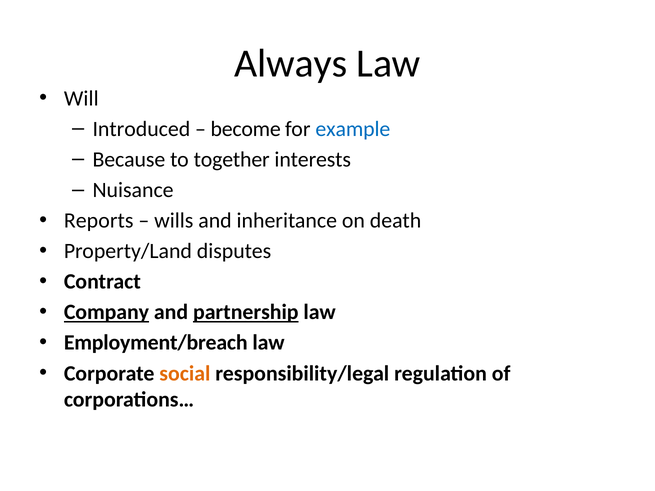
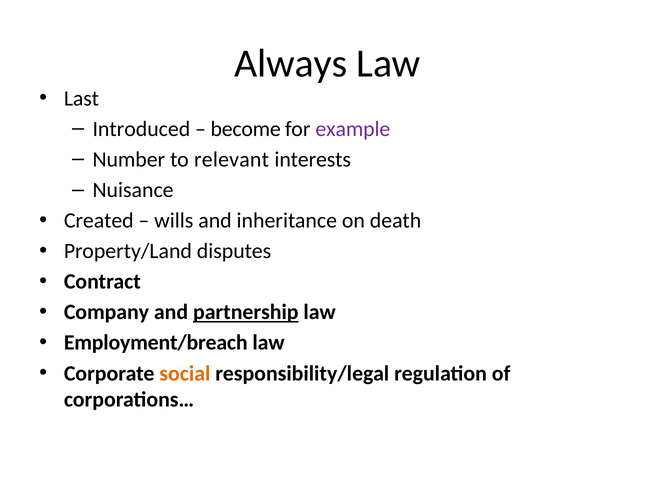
Will: Will -> Last
example colour: blue -> purple
Because: Because -> Number
together: together -> relevant
Reports: Reports -> Created
Company underline: present -> none
